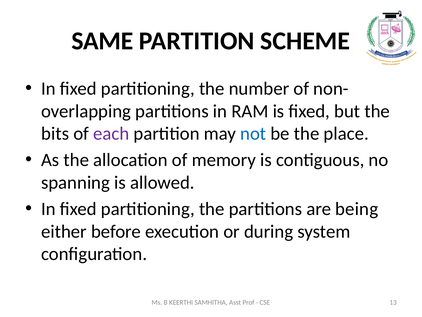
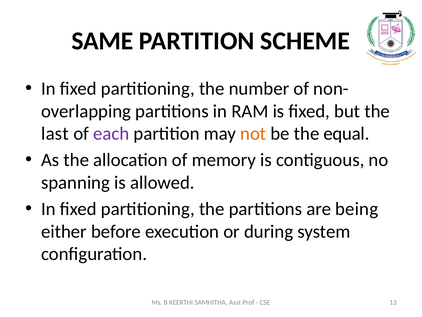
bits: bits -> last
not colour: blue -> orange
place: place -> equal
